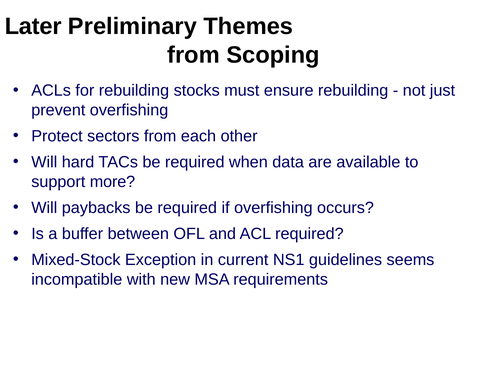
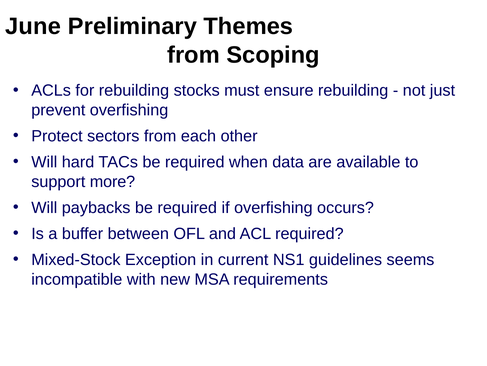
Later: Later -> June
